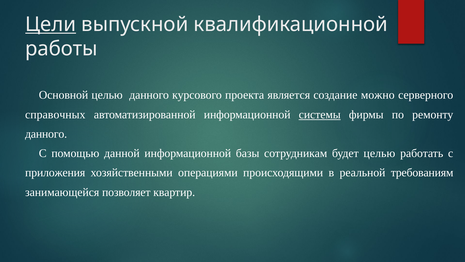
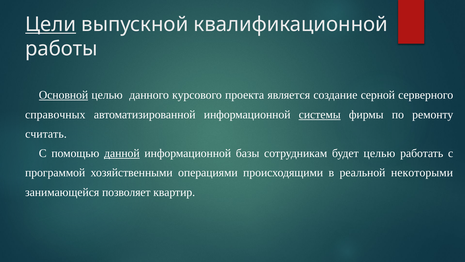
Основной underline: none -> present
можно: можно -> серной
данного at (46, 134): данного -> считать
данной underline: none -> present
приложения: приложения -> программой
требованиям: требованиям -> некоторыми
